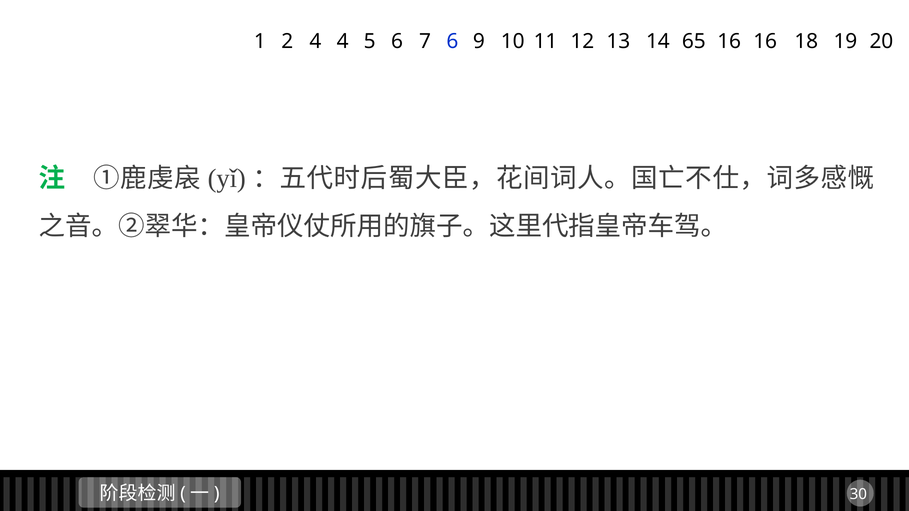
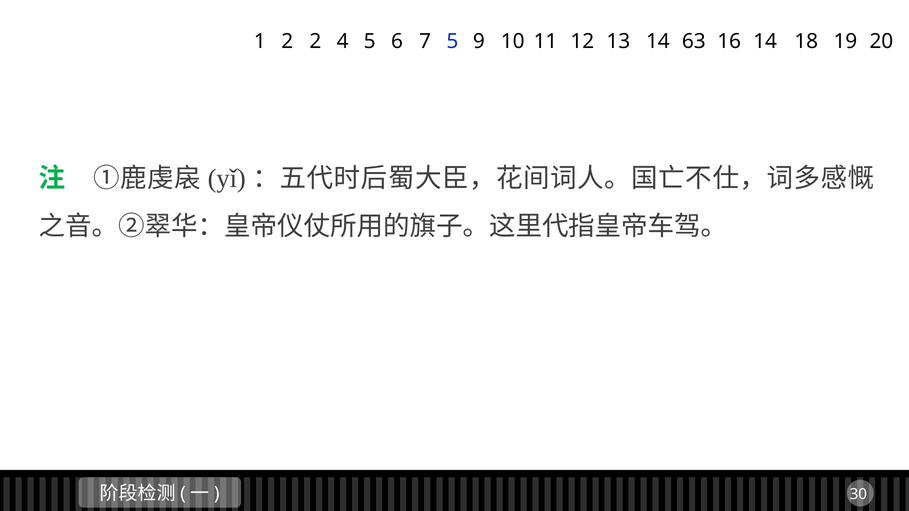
2 4: 4 -> 2
7 6: 6 -> 5
65: 65 -> 63
16 16: 16 -> 14
